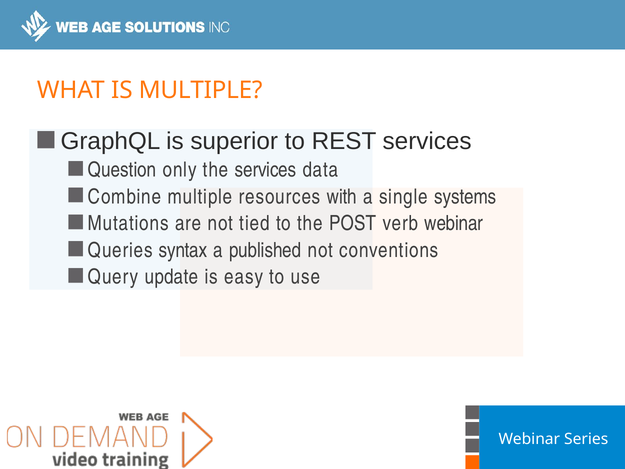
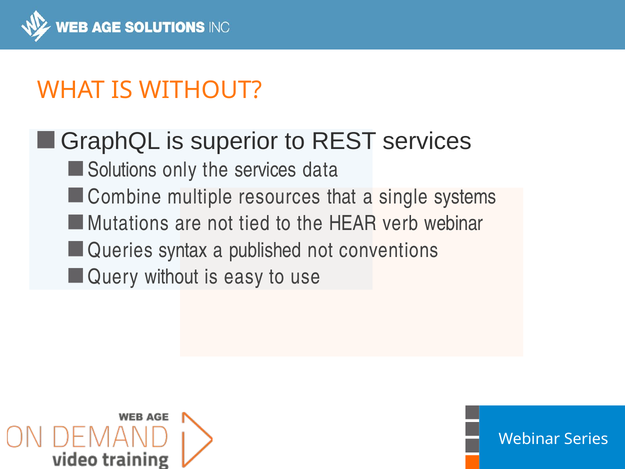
IS MULTIPLE: MULTIPLE -> WITHOUT
Question: Question -> Solutions
with: with -> that
POST: POST -> HEAR
Query update: update -> without
